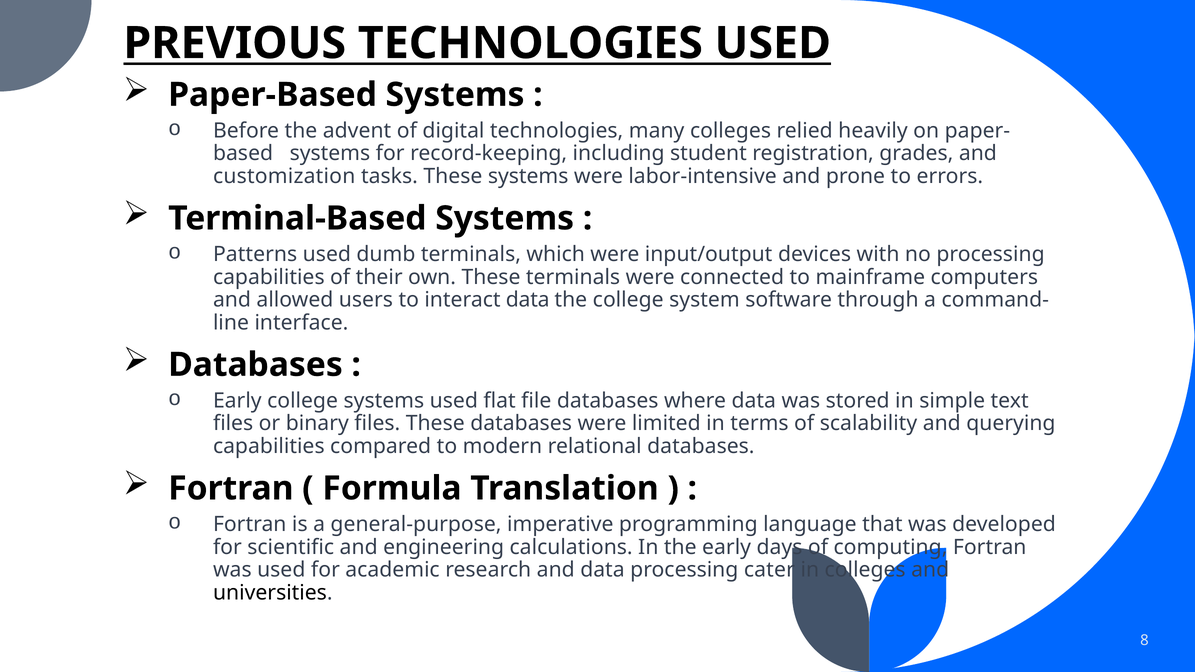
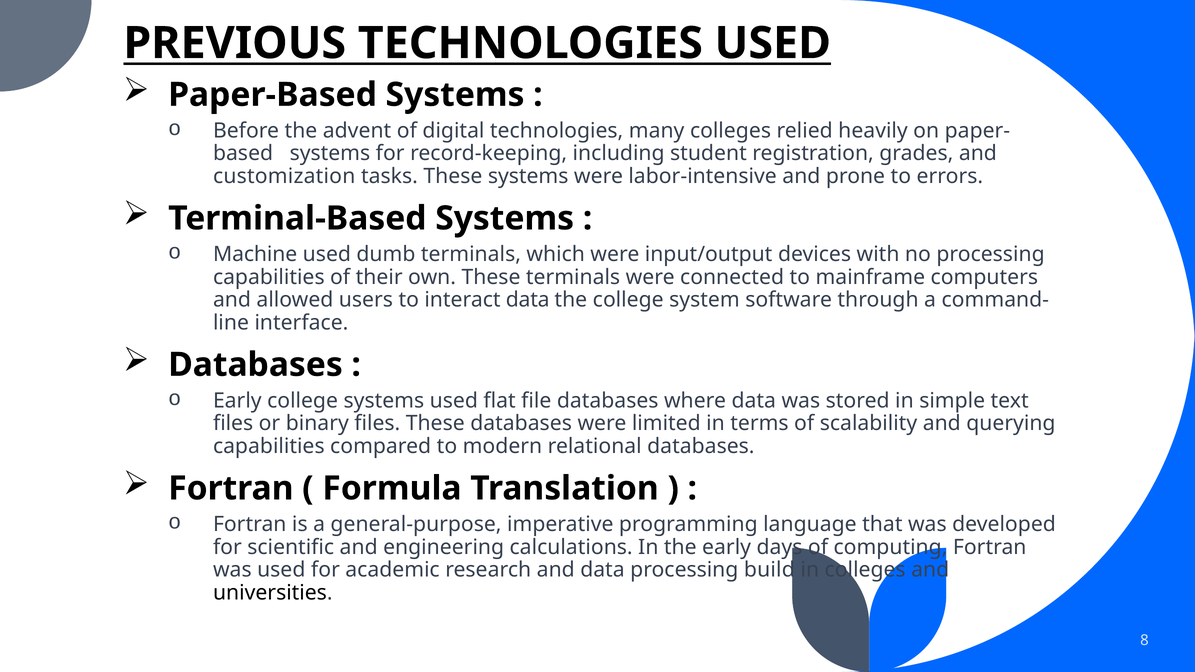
Patterns: Patterns -> Machine
cater: cater -> build
